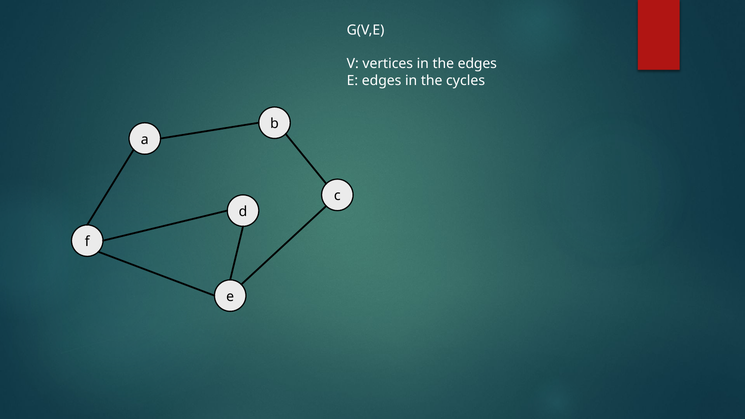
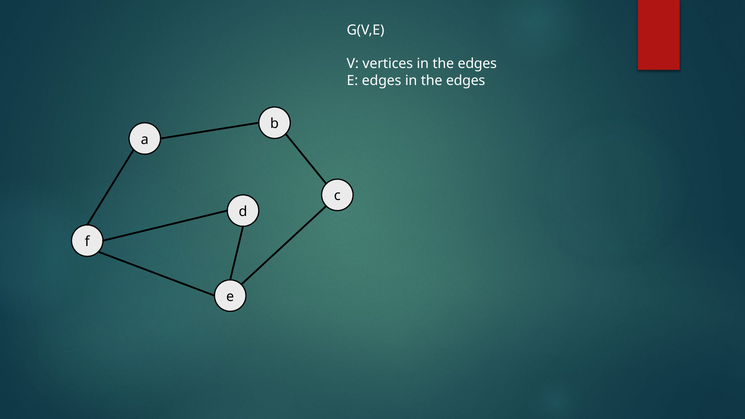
edges in the cycles: cycles -> edges
